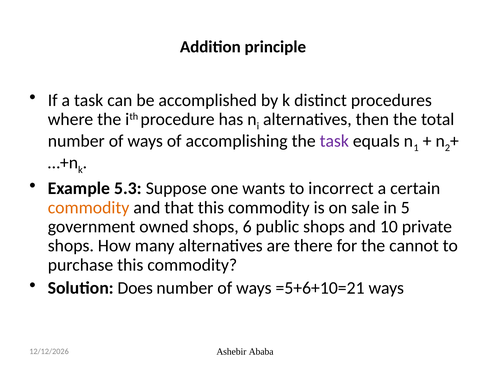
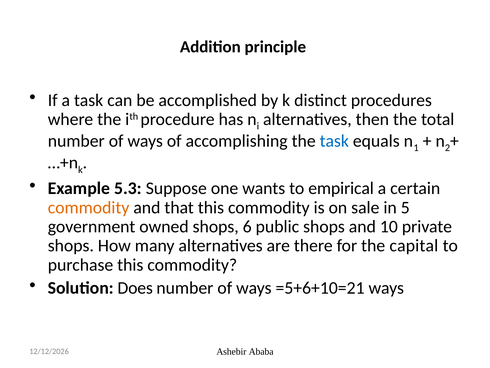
task at (334, 141) colour: purple -> blue
incorrect: incorrect -> empirical
cannot: cannot -> capital
